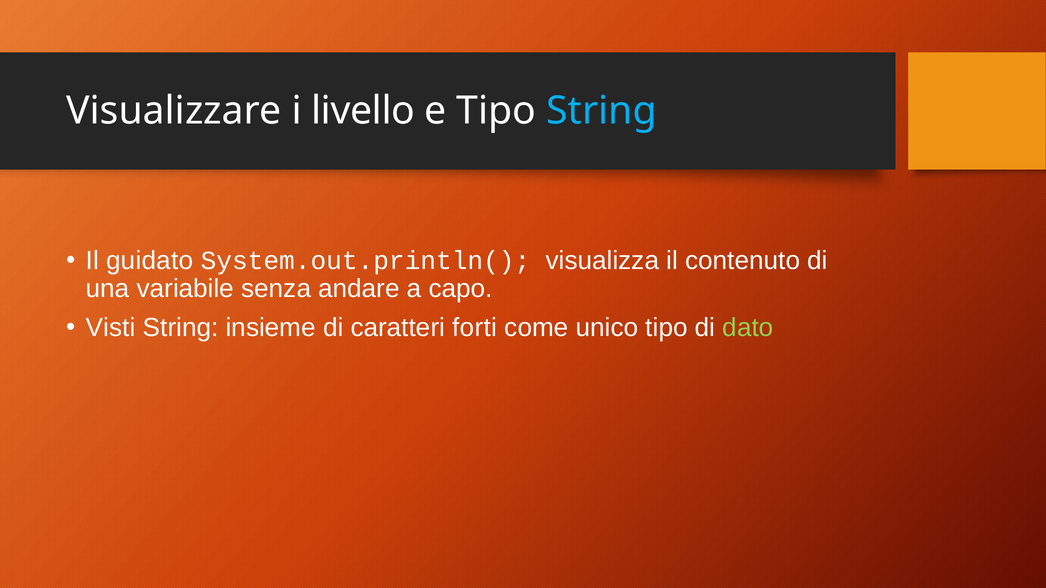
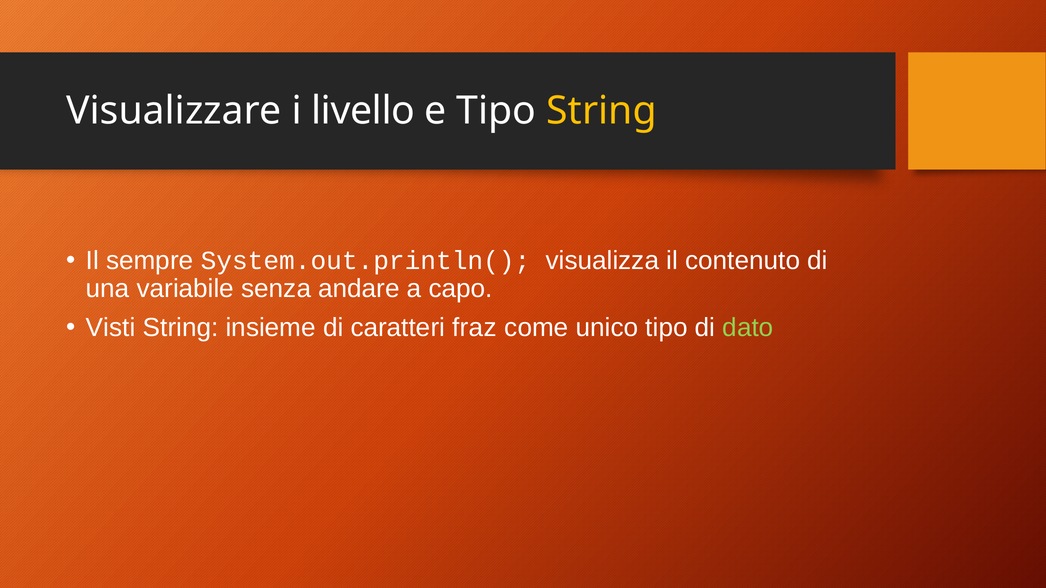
String at (602, 111) colour: light blue -> yellow
guidato: guidato -> sempre
forti: forti -> fraz
